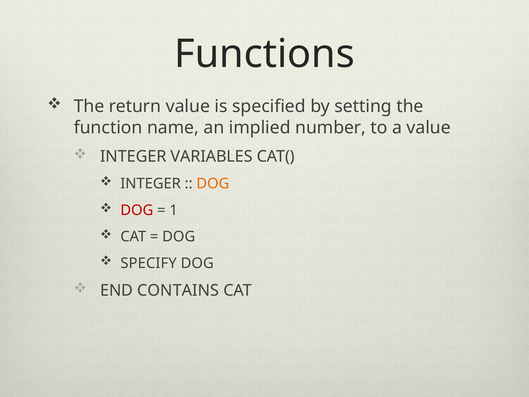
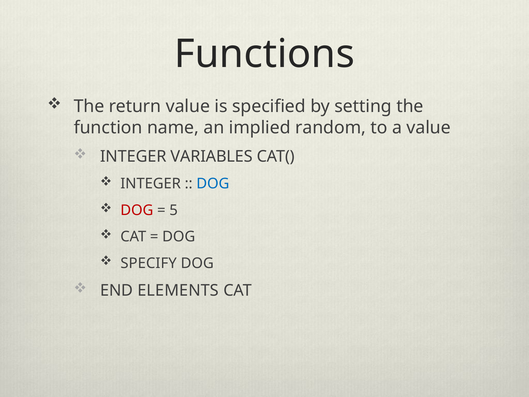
number: number -> random
DOG at (213, 184) colour: orange -> blue
1: 1 -> 5
CONTAINS: CONTAINS -> ELEMENTS
